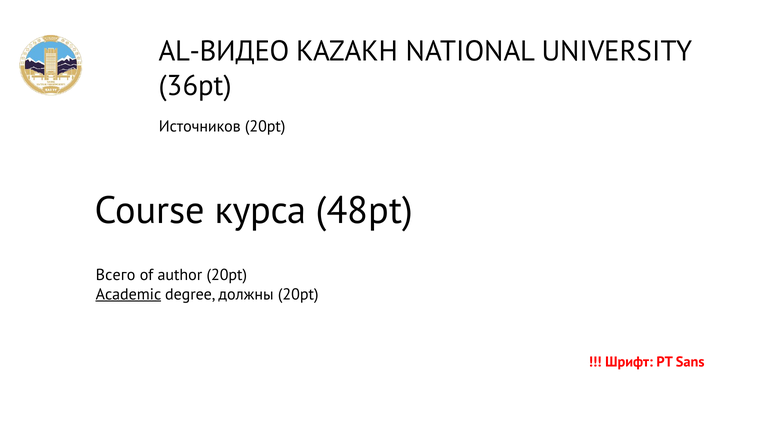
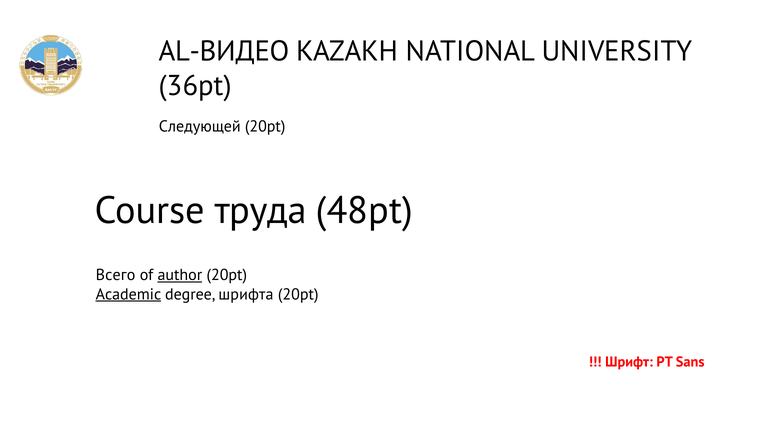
Источников: Источников -> Следующей
курса: курса -> труда
author underline: none -> present
должны: должны -> шрифта
